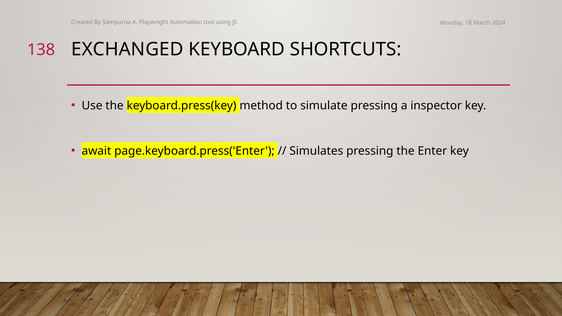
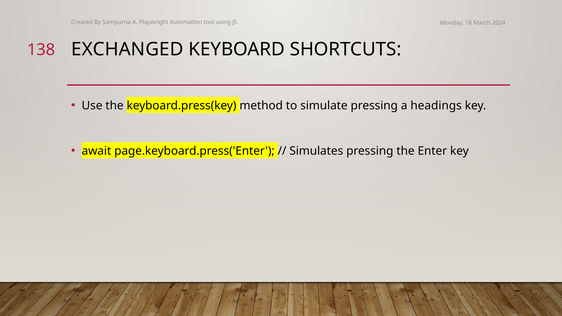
inspector: inspector -> headings
